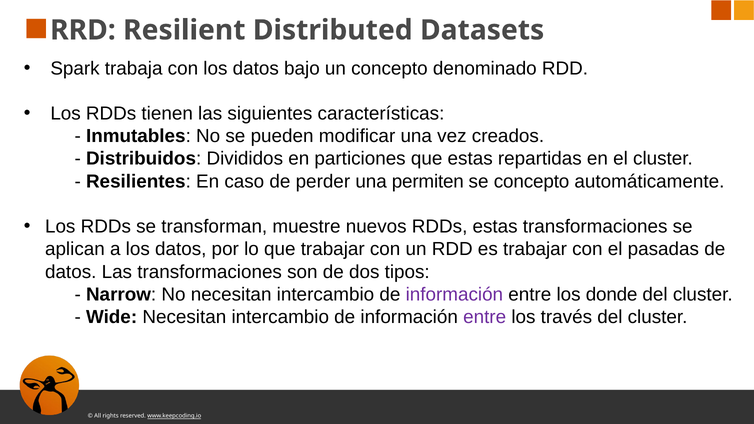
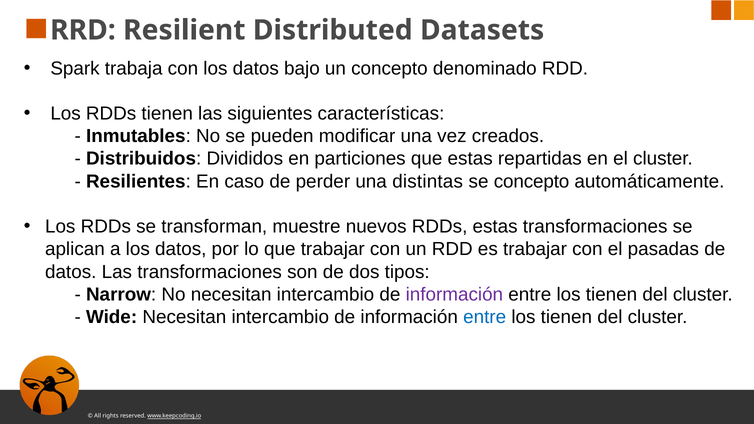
permiten: permiten -> distintas
donde at (612, 295): donde -> tienen
entre at (485, 317) colour: purple -> blue
través at (566, 317): través -> tienen
